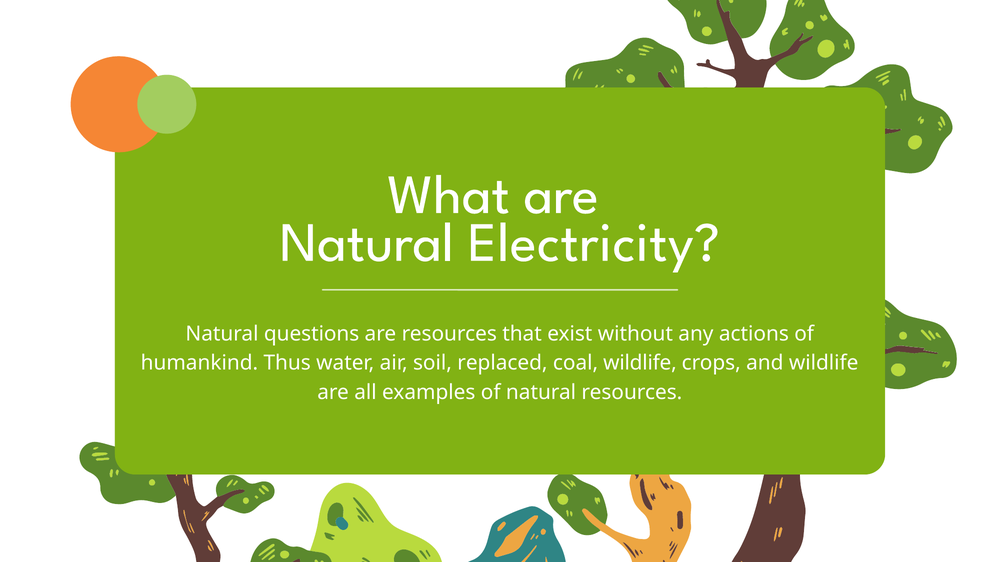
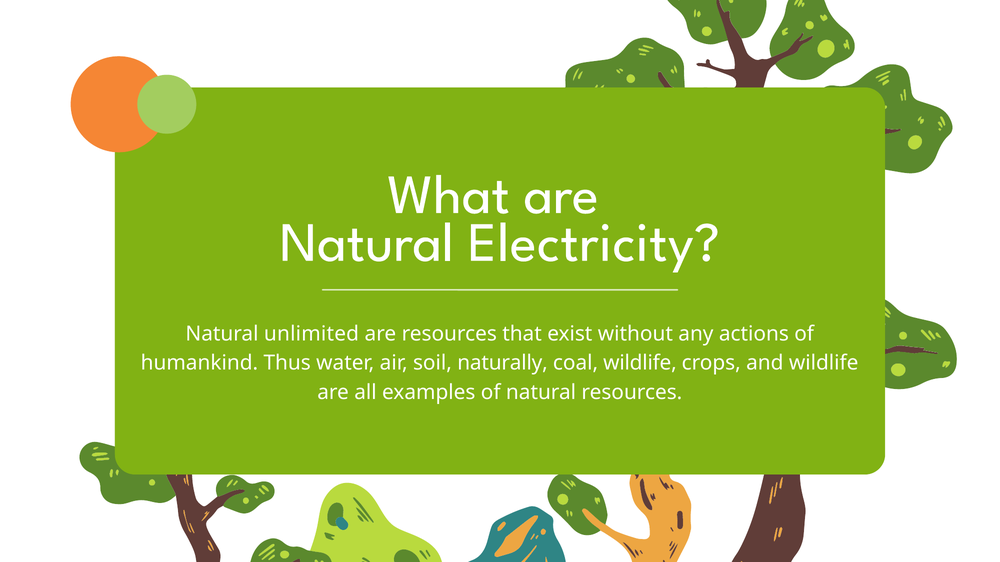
questions: questions -> unlimited
replaced: replaced -> naturally
